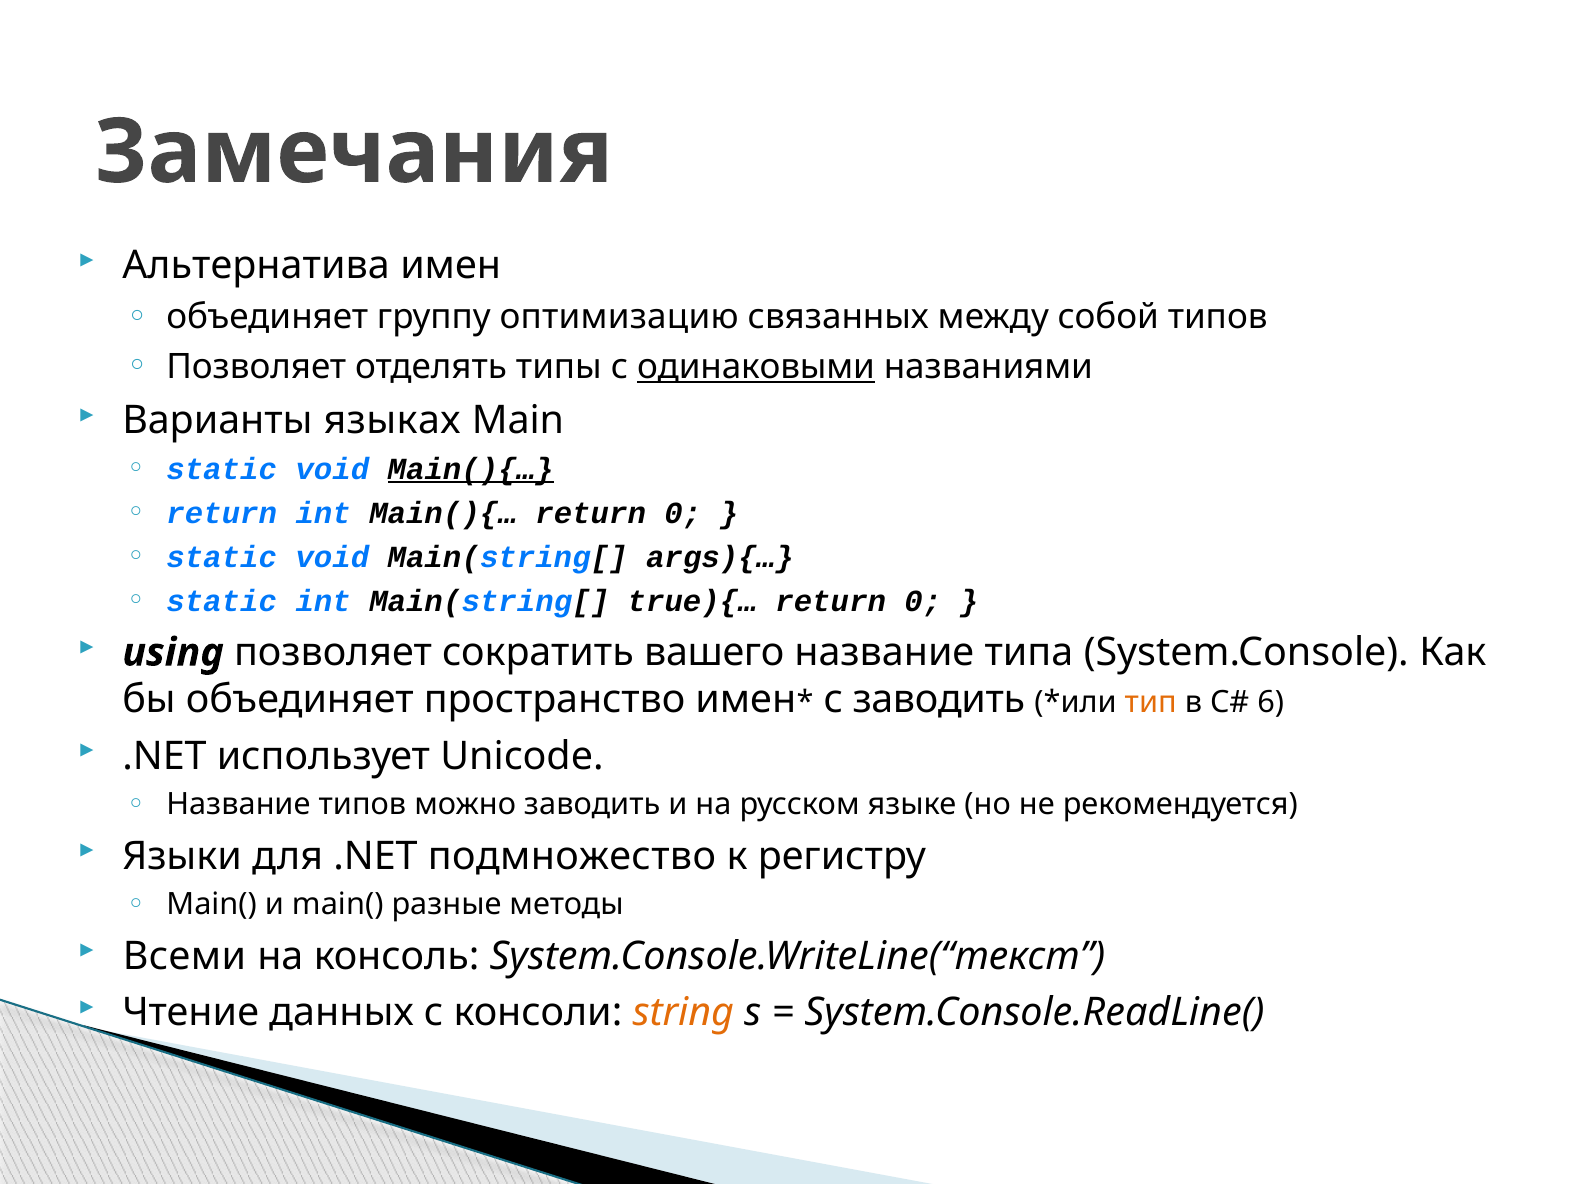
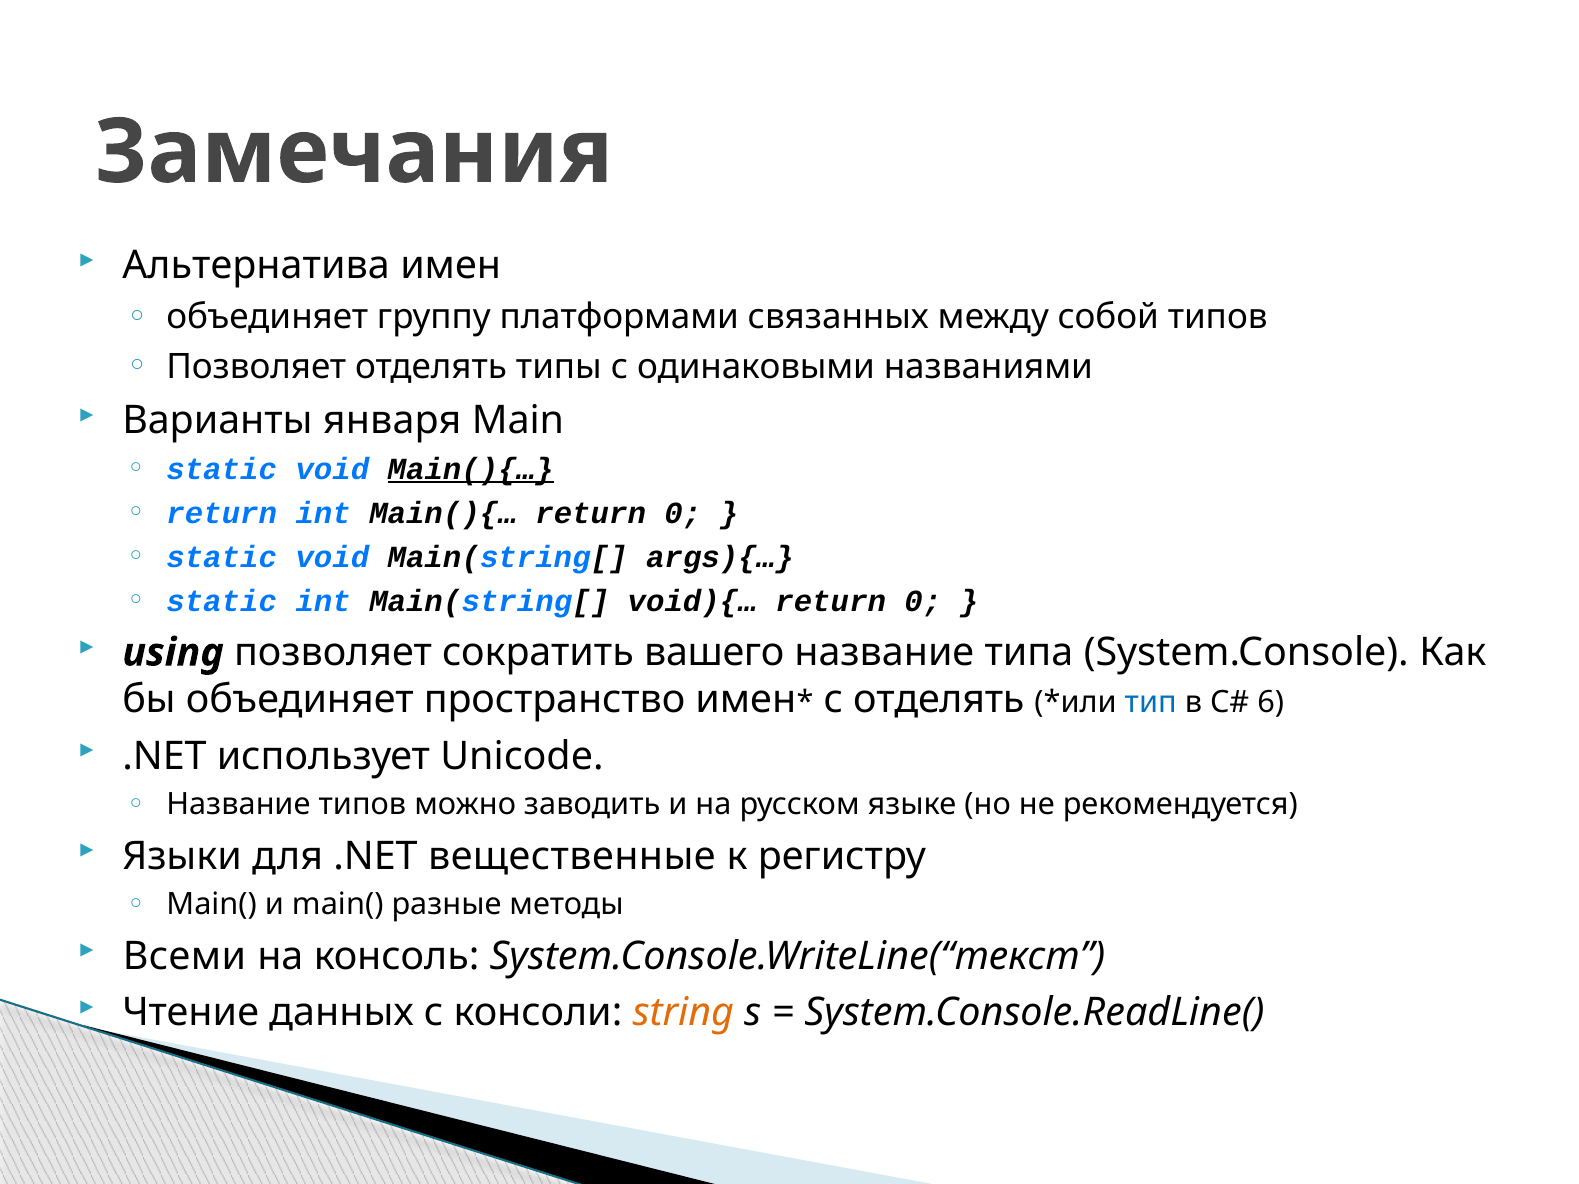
оптимизацию: оптимизацию -> платформами
одинаковыми underline: present -> none
языках: языках -> января
true){…: true){… -> void){…
с заводить: заводить -> отделять
тип colour: orange -> blue
подмножество: подмножество -> вещественные
